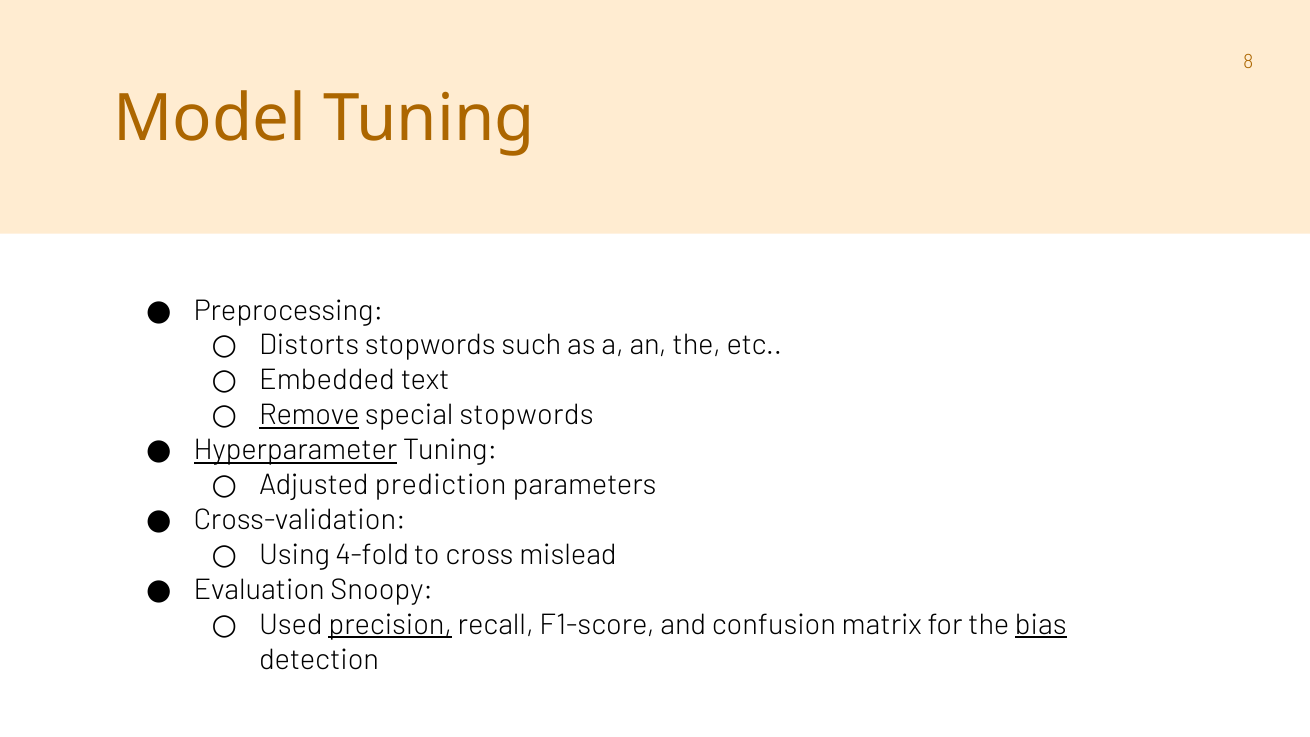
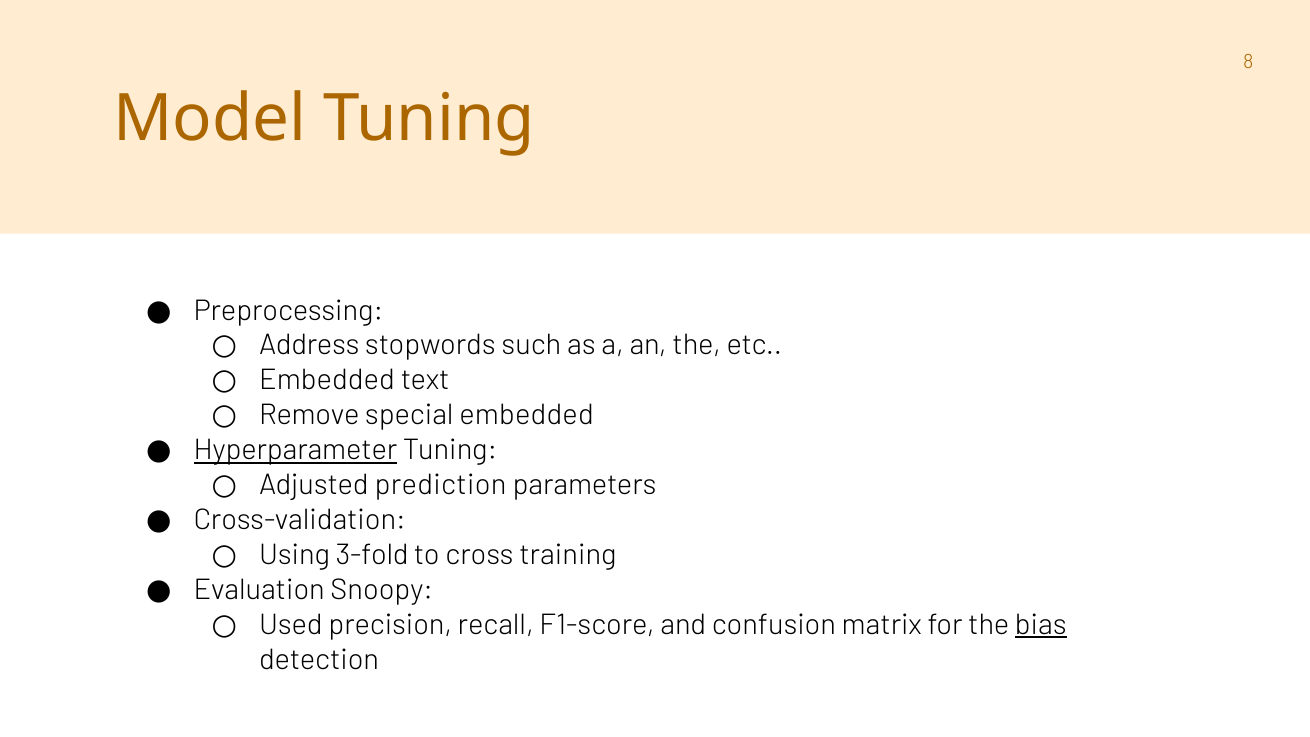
Distorts: Distorts -> Address
Remove underline: present -> none
special stopwords: stopwords -> embedded
4-fold: 4-fold -> 3-fold
mislead: mislead -> training
precision underline: present -> none
